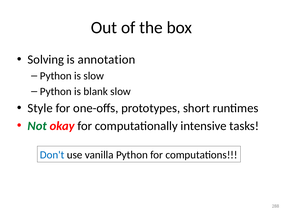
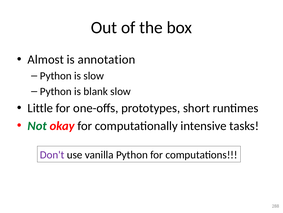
Solving: Solving -> Almost
Style: Style -> Little
Don't colour: blue -> purple
